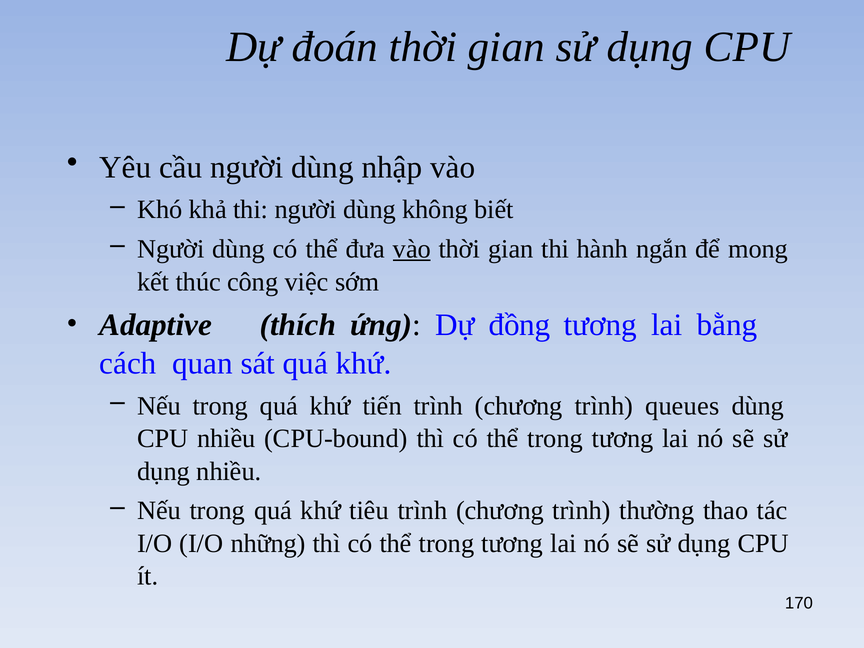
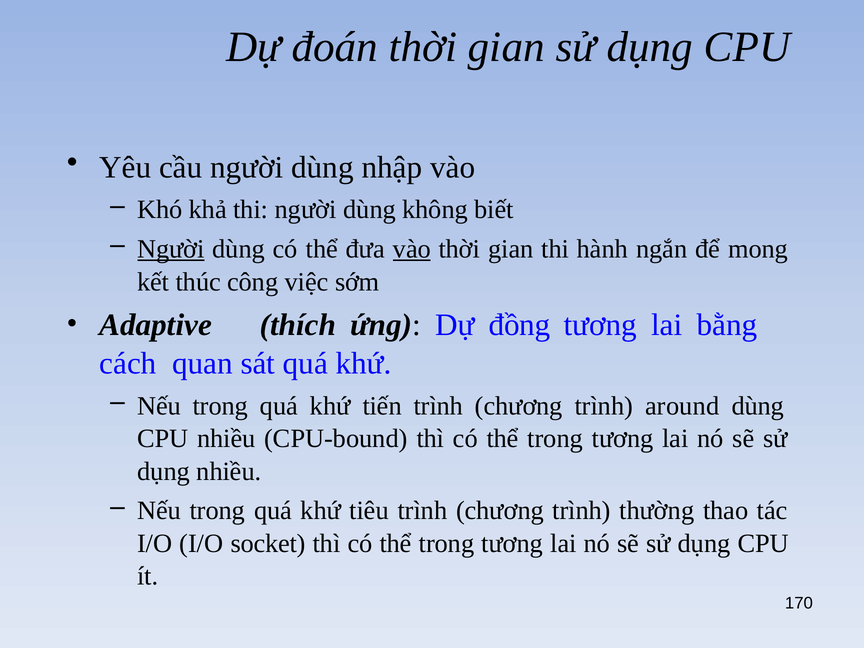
Người at (171, 249) underline: none -> present
queues: queues -> around
những: những -> socket
